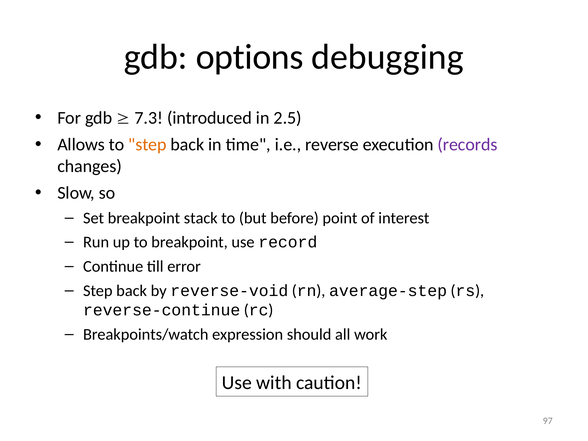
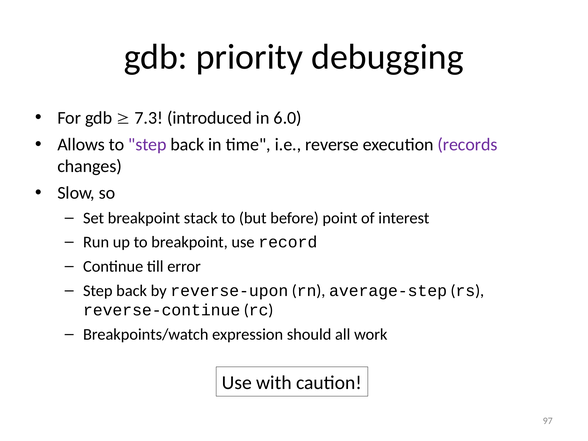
options: options -> priority
2.5: 2.5 -> 6.0
step at (147, 145) colour: orange -> purple
reverse-void: reverse-void -> reverse-upon
